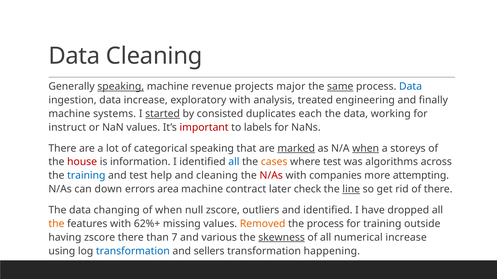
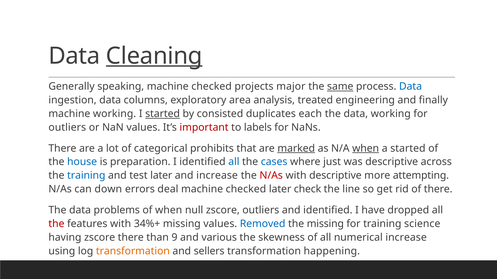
Cleaning at (154, 56) underline: none -> present
speaking at (121, 87) underline: present -> none
revenue at (212, 87): revenue -> checked
data increase: increase -> columns
exploratory with: with -> area
machine systems: systems -> working
instruct at (67, 128): instruct -> outliers
categorical speaking: speaking -> prohibits
a storeys: storeys -> started
house colour: red -> blue
information: information -> preparation
cases colour: orange -> blue
where test: test -> just
was algorithms: algorithms -> descriptive
test help: help -> later
and cleaning: cleaning -> increase
with companies: companies -> descriptive
area: area -> deal
contract at (246, 190): contract -> checked
line underline: present -> none
changing: changing -> problems
the at (56, 224) colour: orange -> red
62%+: 62%+ -> 34%+
Removed colour: orange -> blue
the process: process -> missing
outside: outside -> science
7: 7 -> 9
skewness underline: present -> none
transformation at (133, 251) colour: blue -> orange
